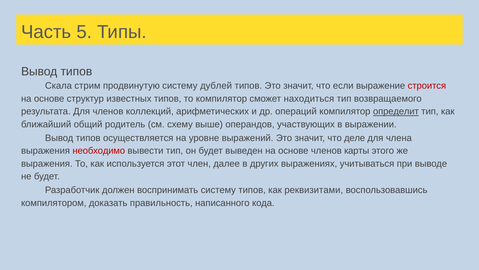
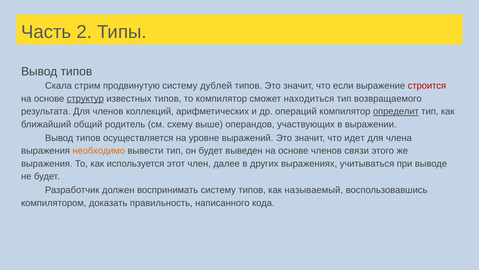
5: 5 -> 2
структур underline: none -> present
деле: деле -> идет
необходимо colour: red -> orange
карты: карты -> связи
реквизитами: реквизитами -> называемый
